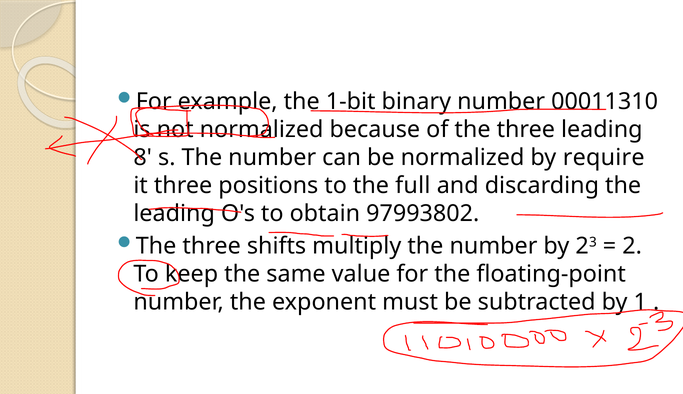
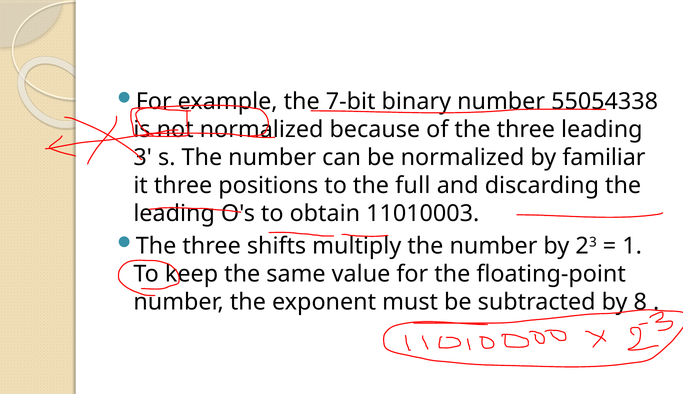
1-bit: 1-bit -> 7-bit
00011310: 00011310 -> 55054338
8: 8 -> 3
require: require -> familiar
97993802: 97993802 -> 11010003
2: 2 -> 1
1: 1 -> 8
